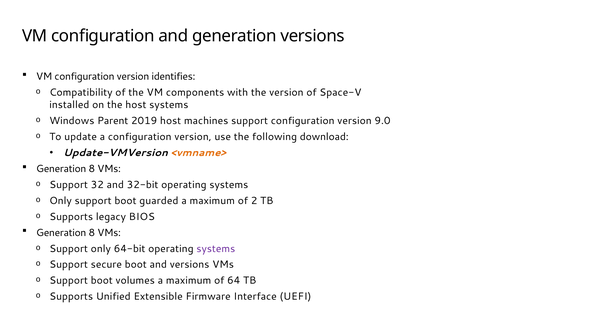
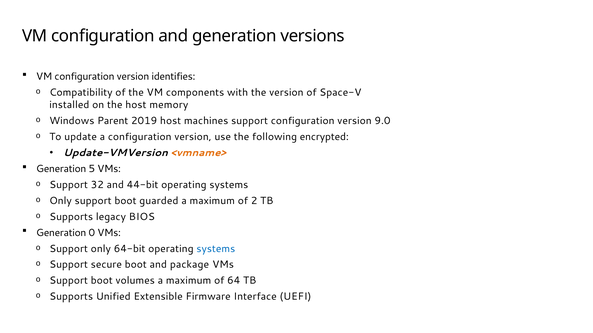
host systems: systems -> memory
download: download -> encrypted
8 at (92, 169): 8 -> 5
32-bit: 32-bit -> 44-bit
8 at (92, 233): 8 -> 0
systems at (216, 249) colour: purple -> blue
and versions: versions -> package
